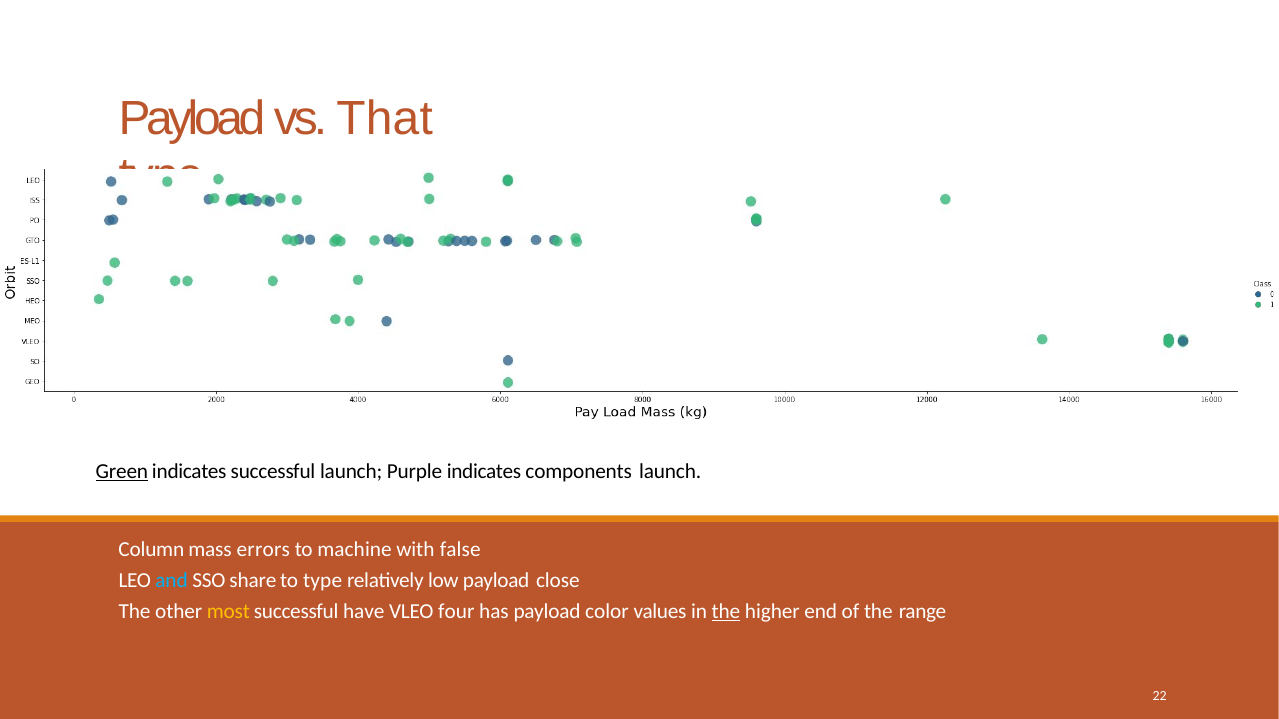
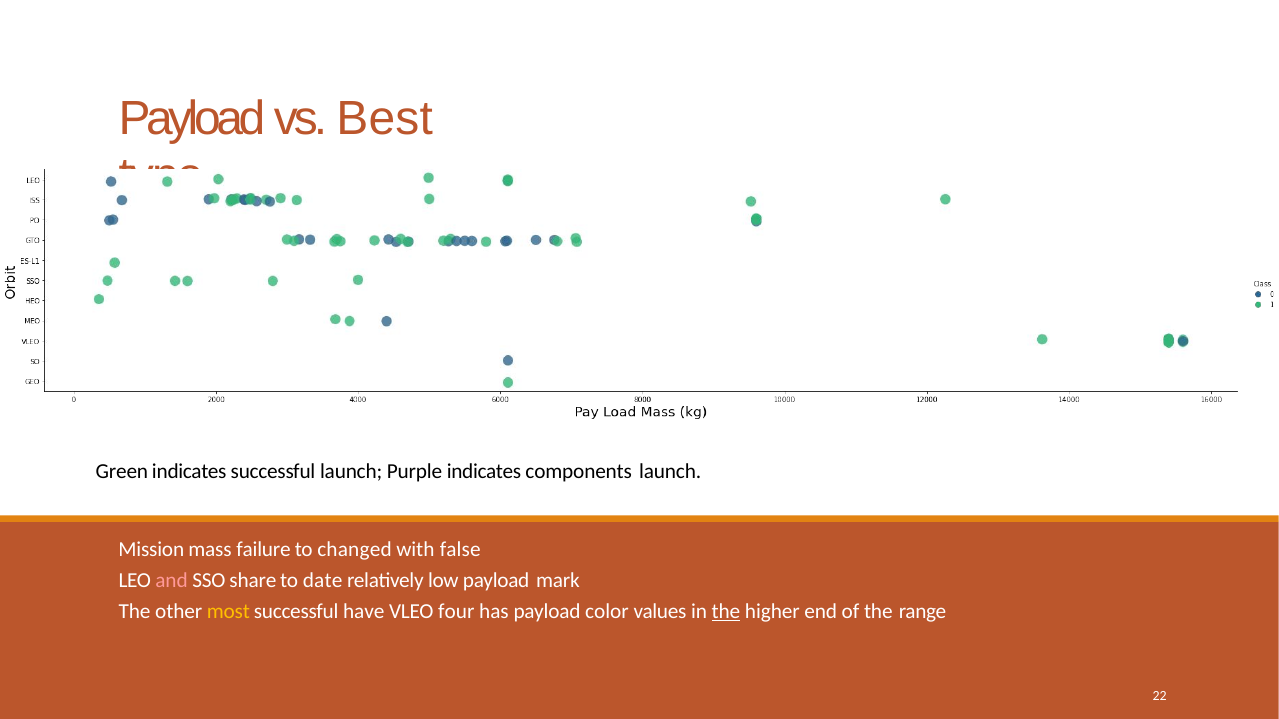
That: That -> Best
Green underline: present -> none
Column: Column -> Mission
errors: errors -> failure
machine: machine -> changed
and colour: light blue -> pink
to type: type -> date
close: close -> mark
